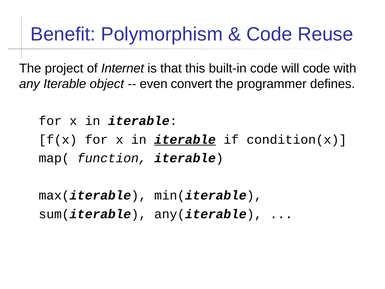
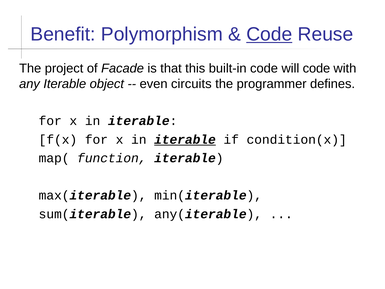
Code at (269, 34) underline: none -> present
Internet: Internet -> Facade
convert: convert -> circuits
